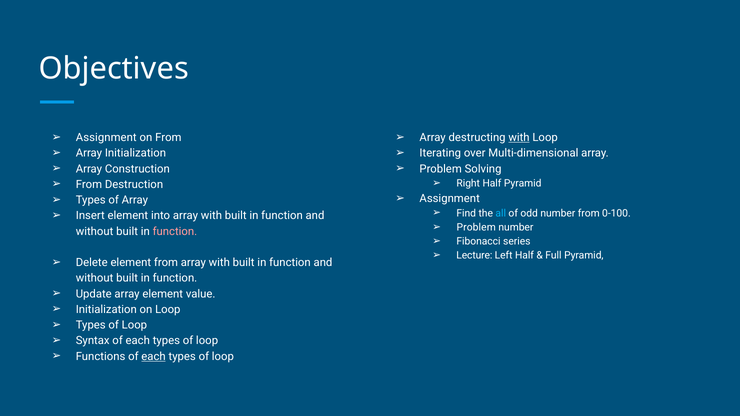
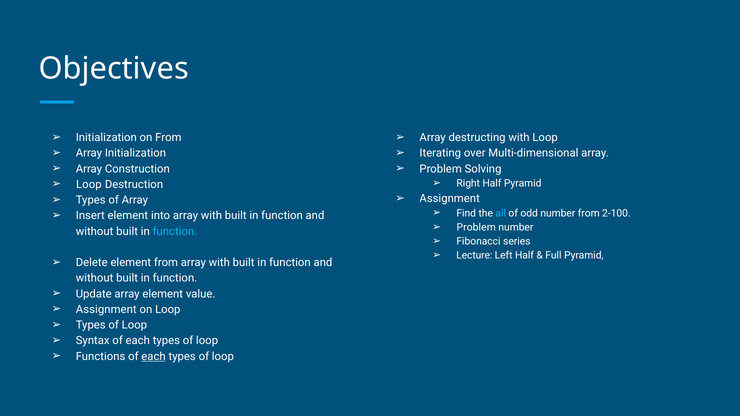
Assignment at (106, 138): Assignment -> Initialization
with at (519, 138) underline: present -> none
From at (89, 185): From -> Loop
0-100: 0-100 -> 2-100
function at (175, 231) colour: pink -> light blue
Initialization at (106, 310): Initialization -> Assignment
